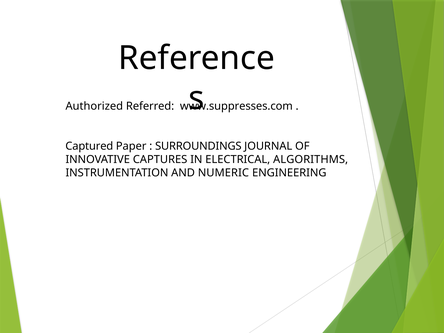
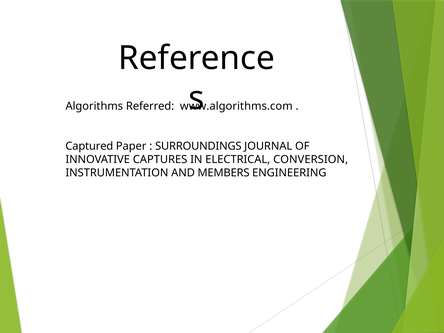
Authorized: Authorized -> Algorithms
www.suppresses.com: www.suppresses.com -> www.algorithms.com
ALGORITHMS: ALGORITHMS -> CONVERSION
NUMERIC: NUMERIC -> MEMBERS
